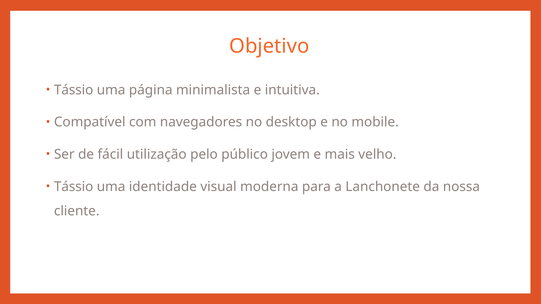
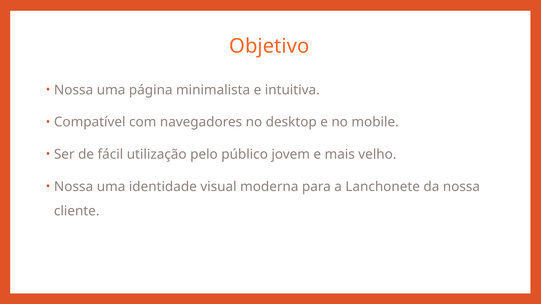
Tássio at (74, 90): Tássio -> Nossa
Tássio at (74, 187): Tássio -> Nossa
